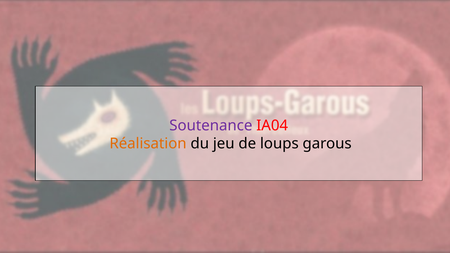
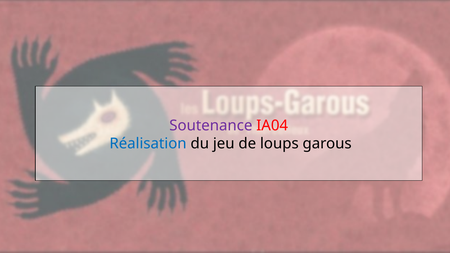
Réalisation colour: orange -> blue
